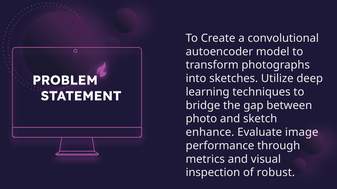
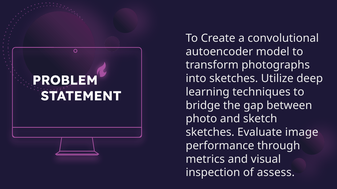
enhance at (210, 133): enhance -> sketches
robust: robust -> assess
